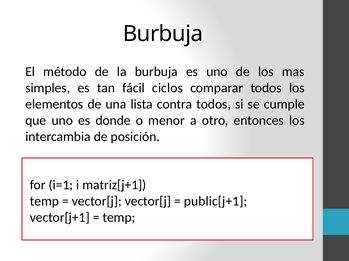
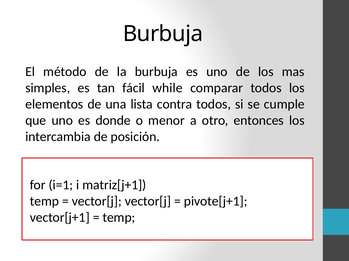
ciclos: ciclos -> while
public[j+1: public[j+1 -> pivote[j+1
